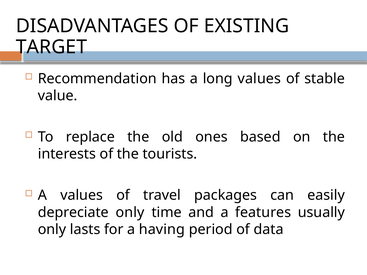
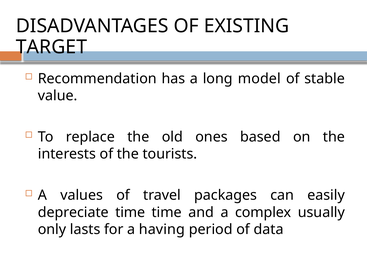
long values: values -> model
depreciate only: only -> time
features: features -> complex
